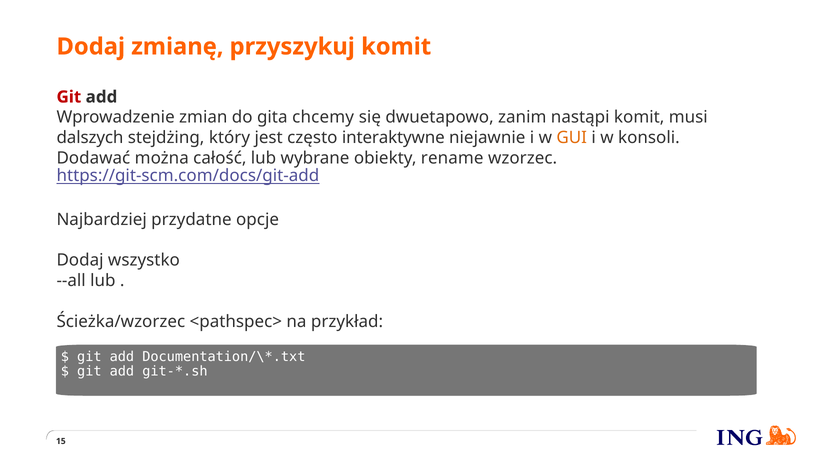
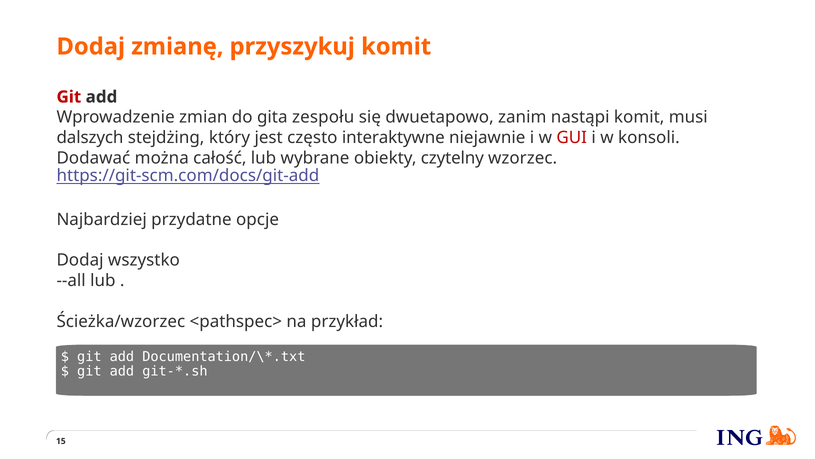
chcemy: chcemy -> zespołu
GUI colour: orange -> red
rename: rename -> czytelny
